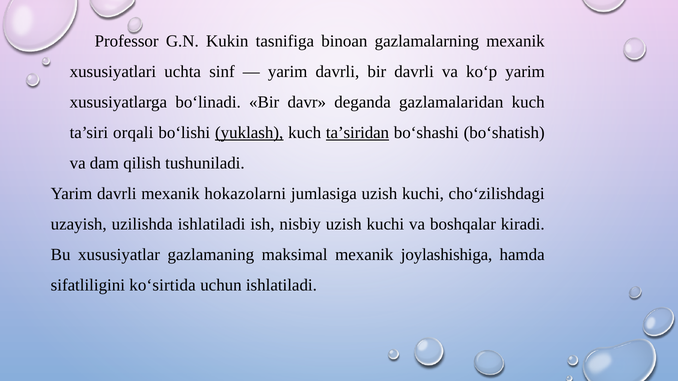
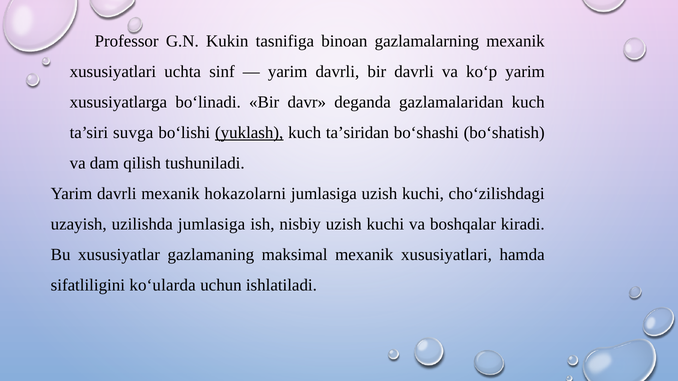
orqali: orqali -> suvga
ta’siridan underline: present -> none
uzilishda ishlatiladi: ishlatiladi -> jumlasiga
maksimal mexanik joylashishiga: joylashishiga -> xususiyatlari
ko‘sirtida: ko‘sirtida -> ko‘ularda
